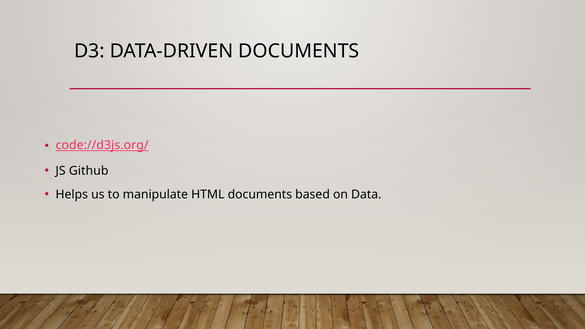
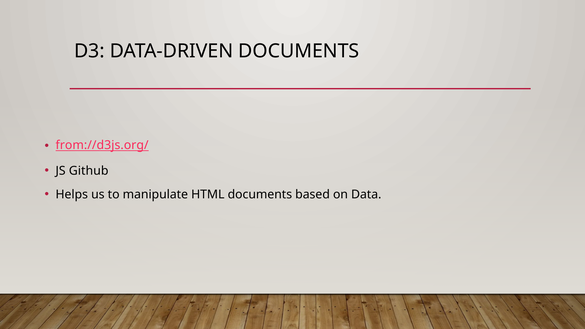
code://d3js.org/: code://d3js.org/ -> from://d3js.org/
